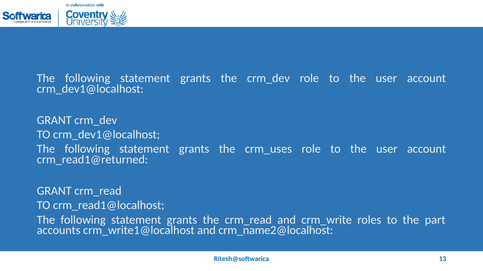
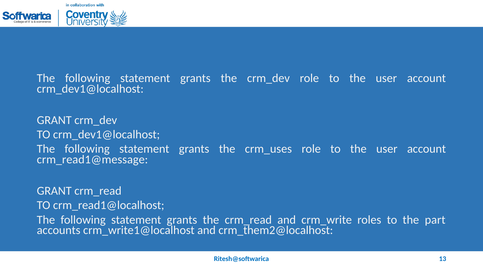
crm_read1@returned: crm_read1@returned -> crm_read1@message
crm_name2@localhost: crm_name2@localhost -> crm_them2@localhost
